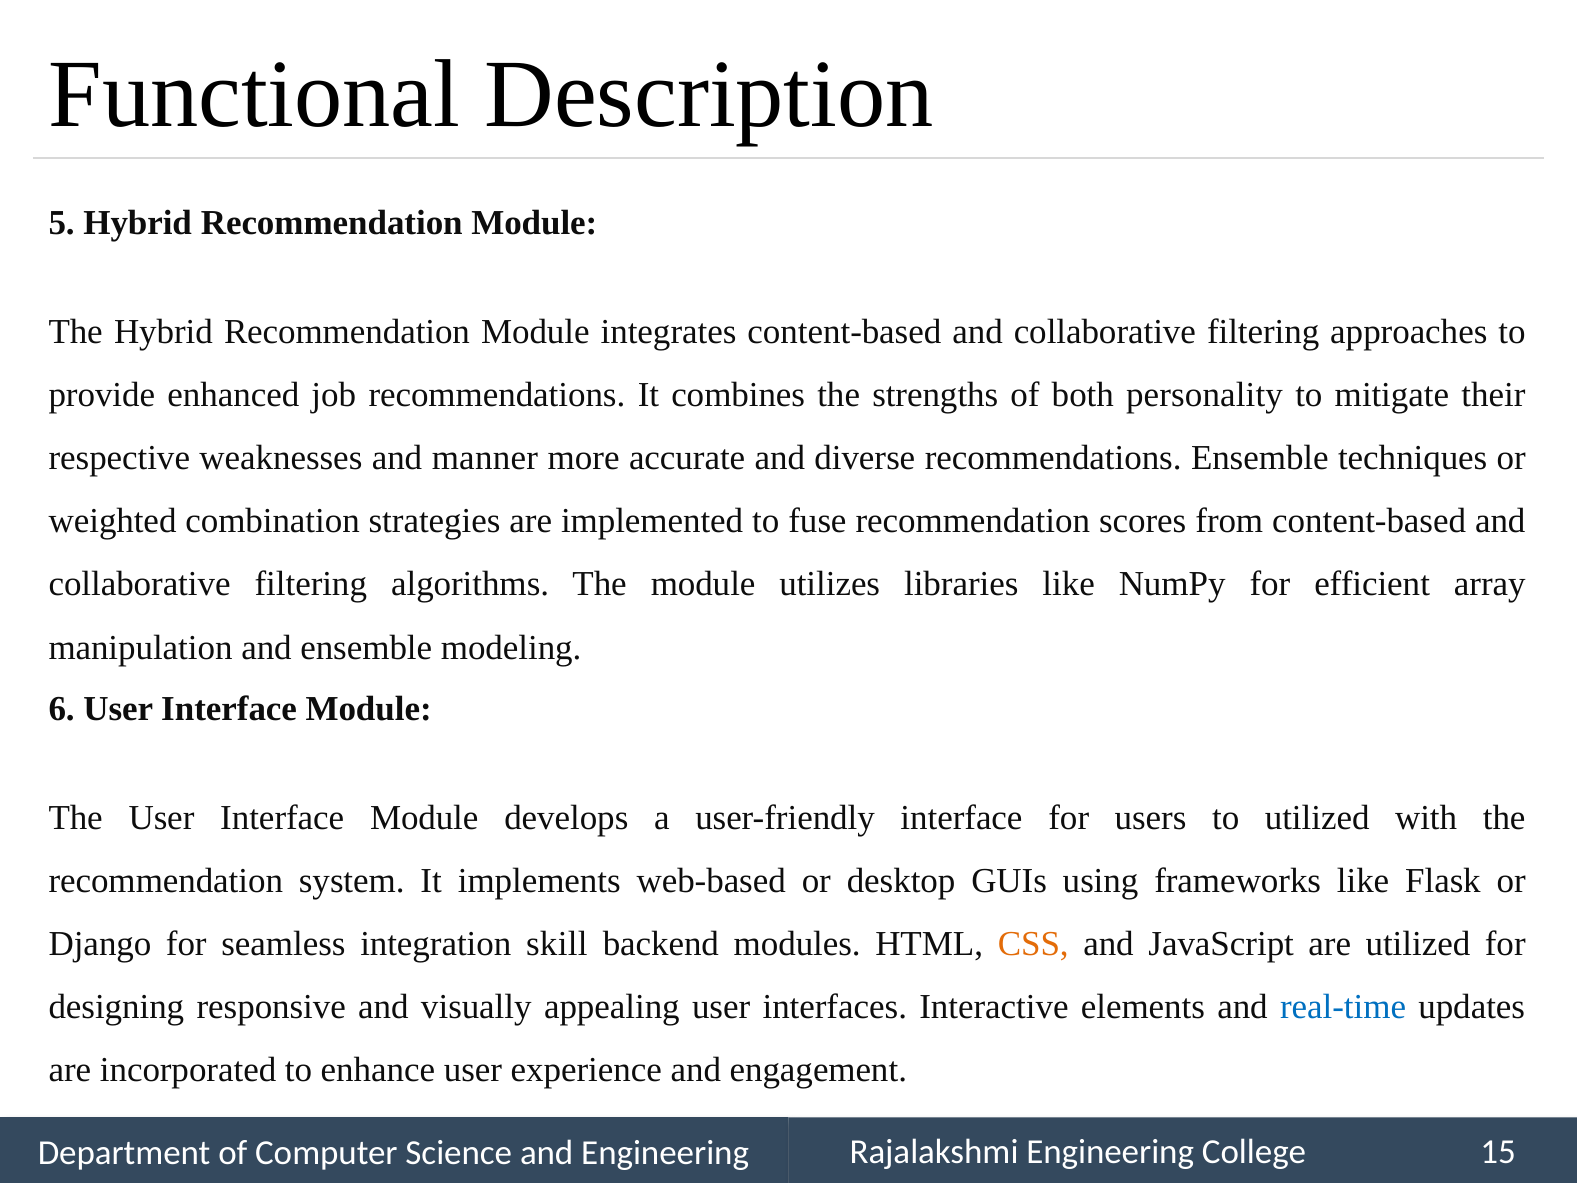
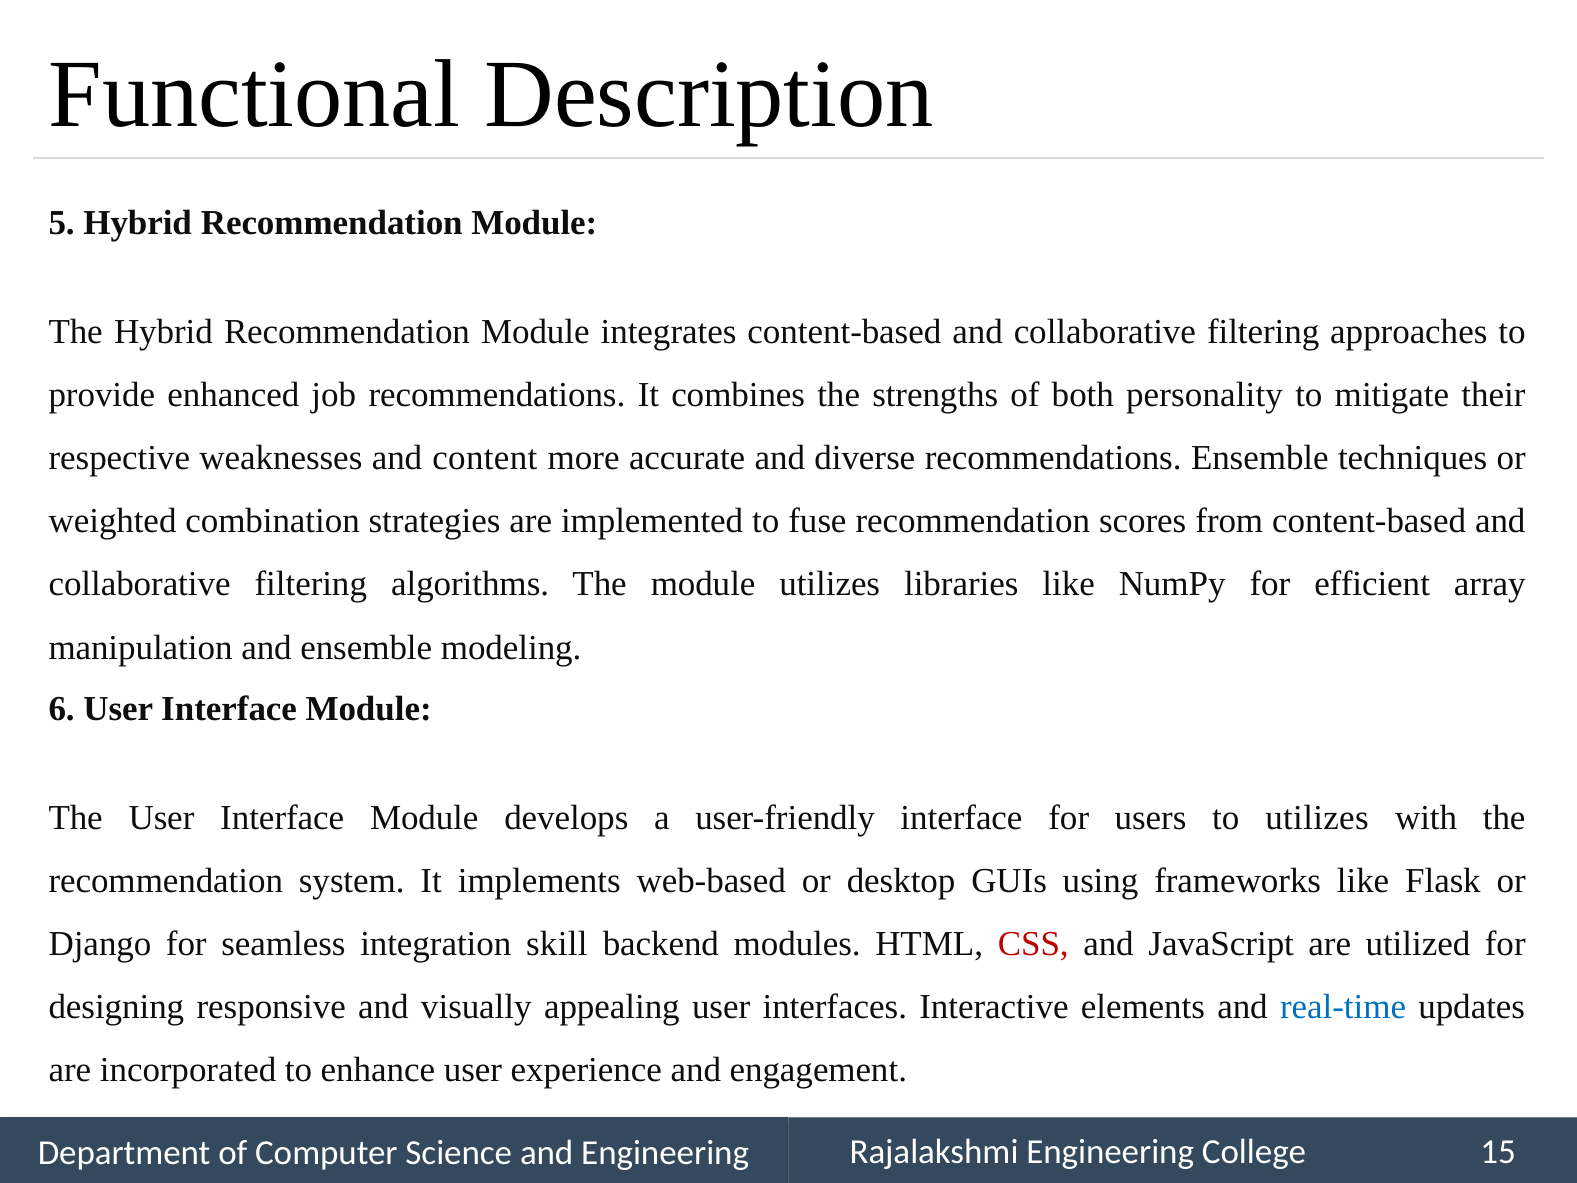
manner: manner -> content
to utilized: utilized -> utilizes
CSS colour: orange -> red
